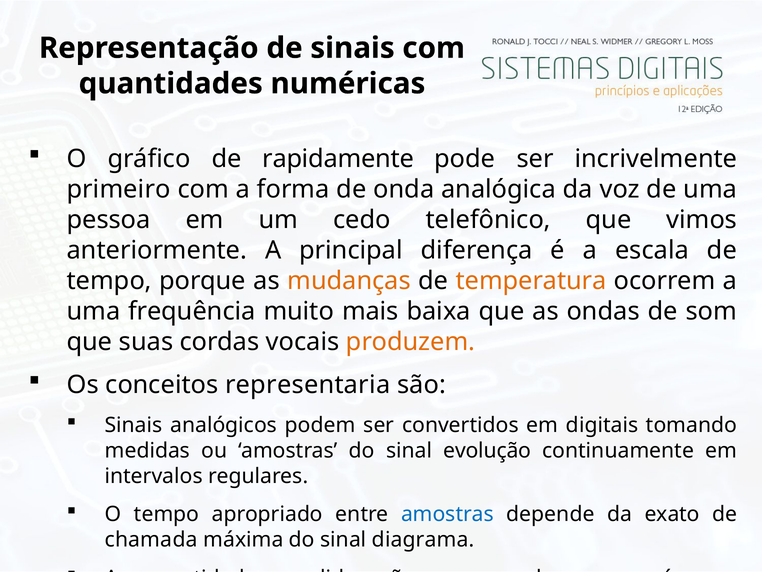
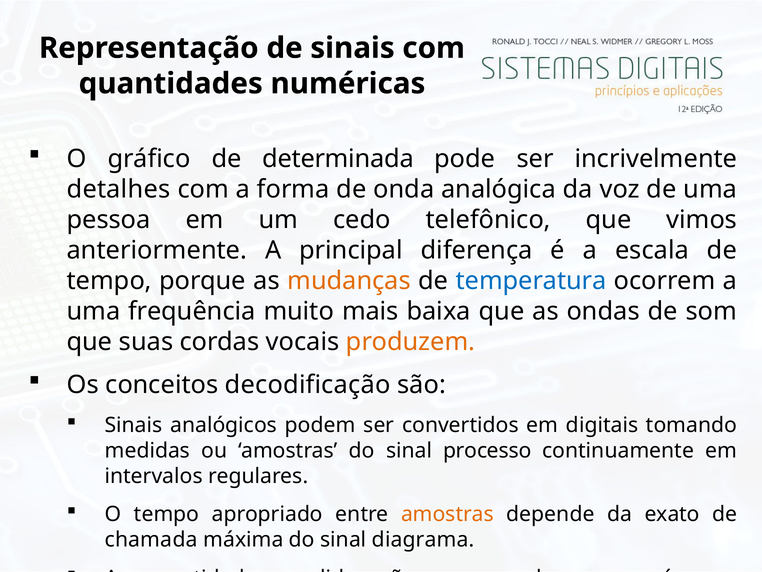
rapidamente: rapidamente -> determinada
primeiro: primeiro -> detalhes
temperatura colour: orange -> blue
representaria: representaria -> decodificação
evolução: evolução -> processo
amostras at (447, 514) colour: blue -> orange
